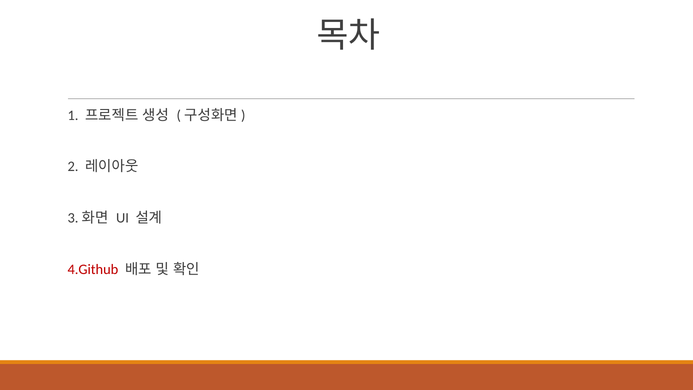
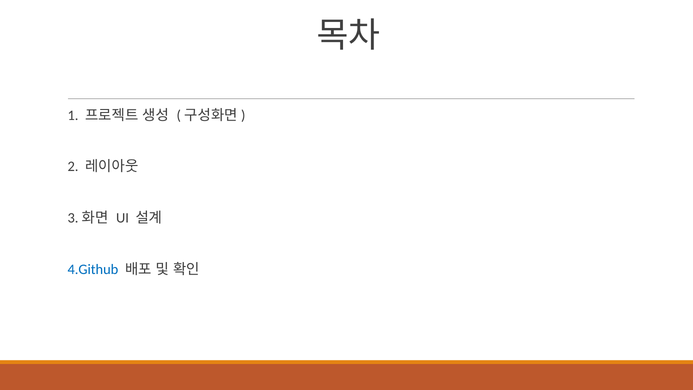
4.Github colour: red -> blue
